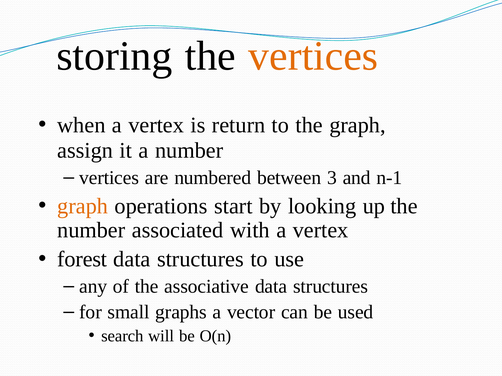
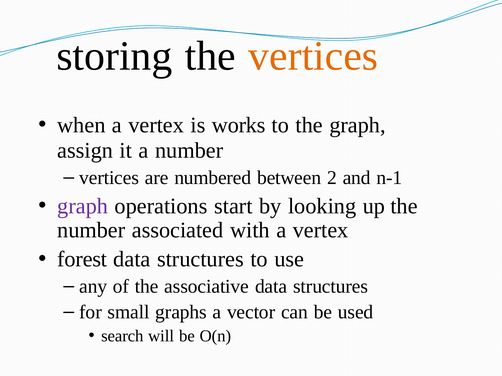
return: return -> works
3: 3 -> 2
graph at (83, 206) colour: orange -> purple
